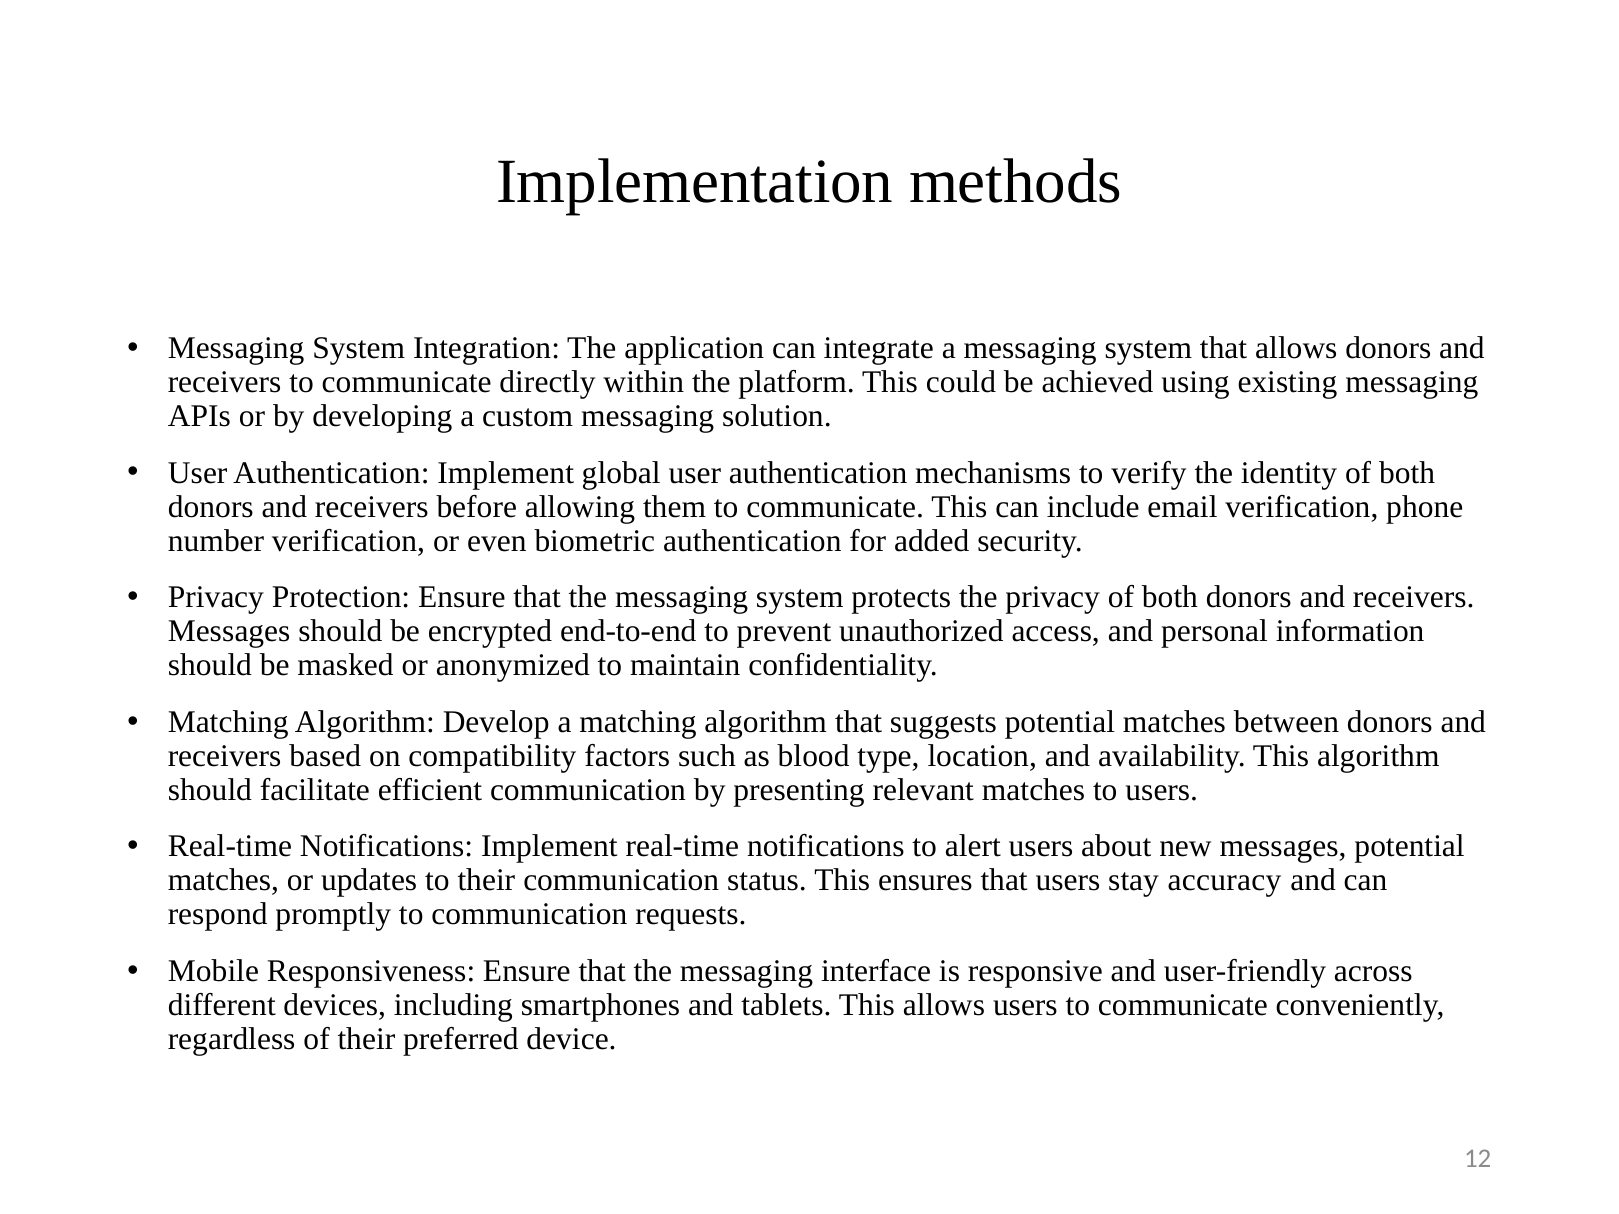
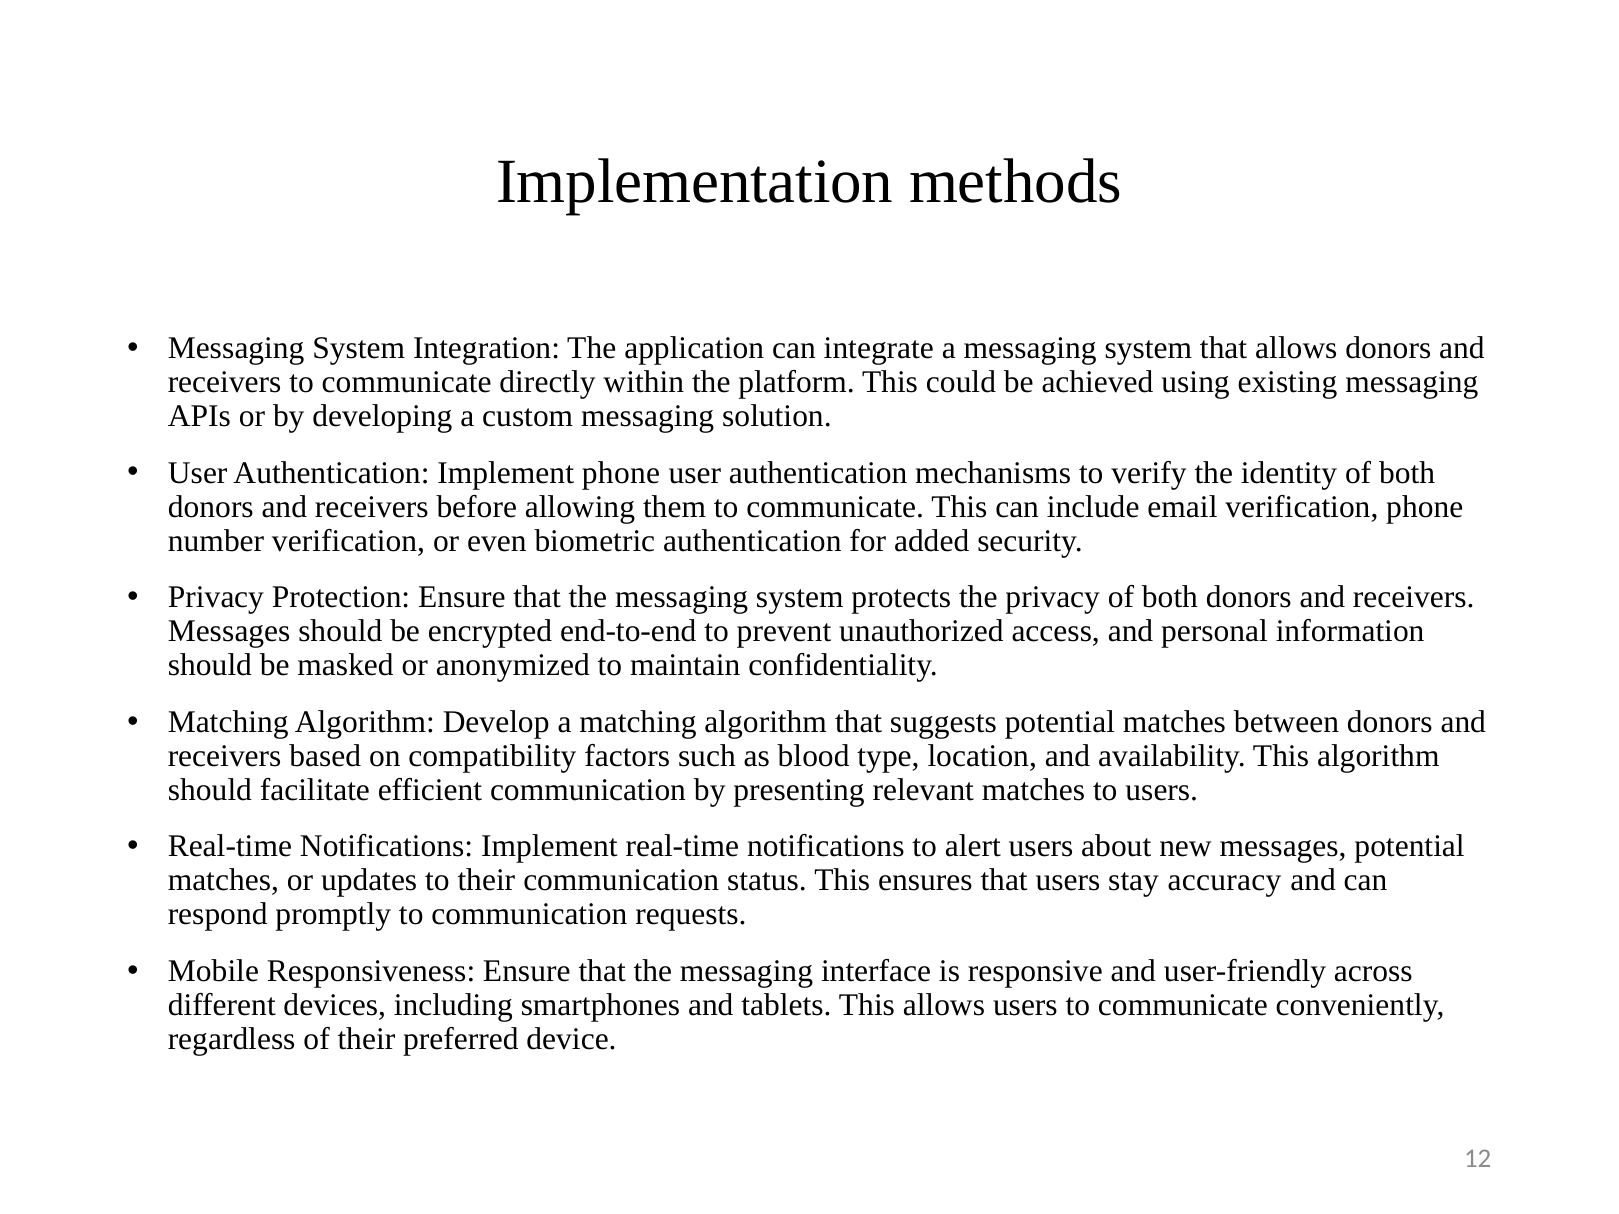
Implement global: global -> phone
